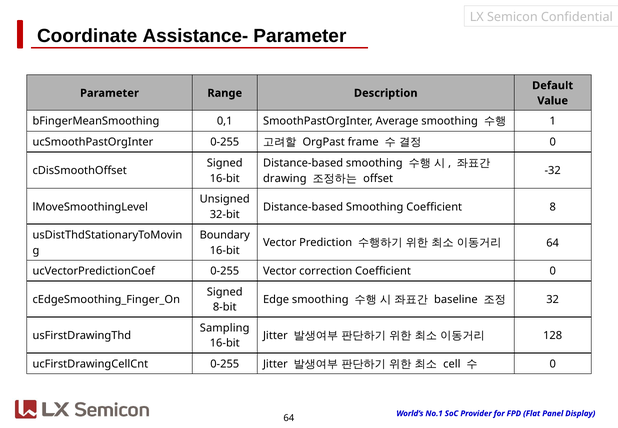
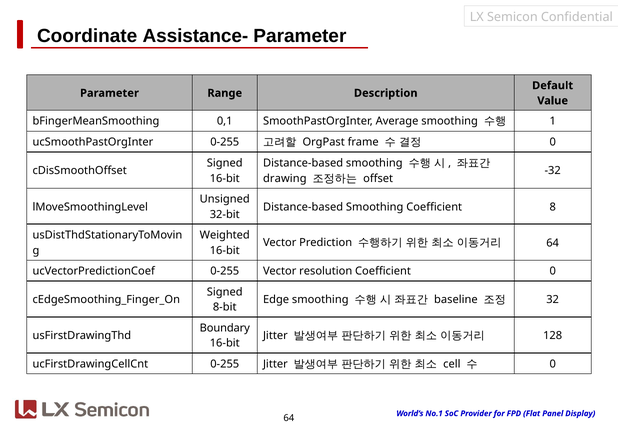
Boundary: Boundary -> Weighted
correction: correction -> resolution
Sampling: Sampling -> Boundary
